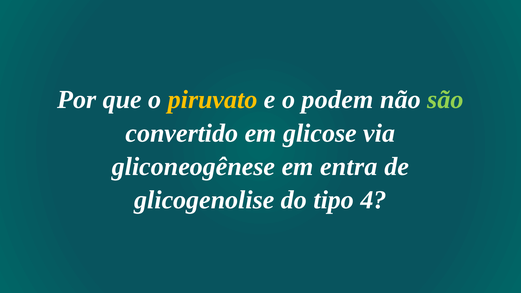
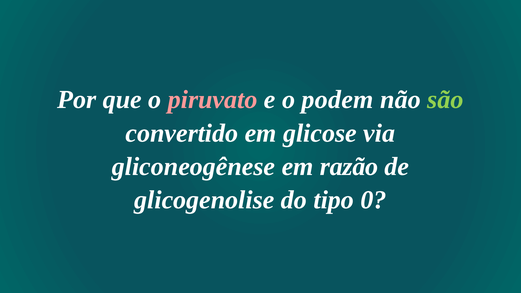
piruvato colour: yellow -> pink
entra: entra -> razão
4: 4 -> 0
